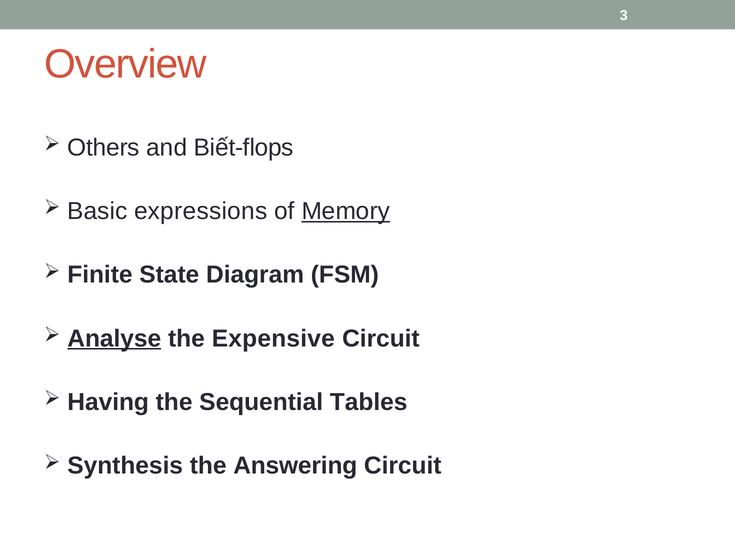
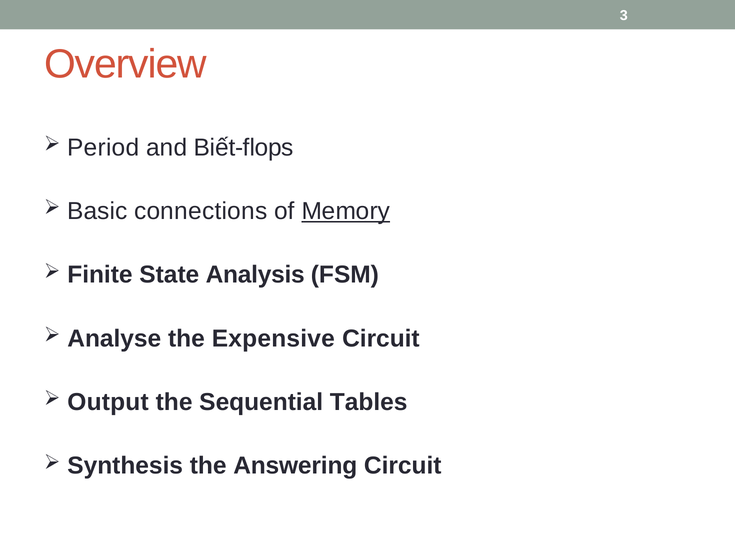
Others: Others -> Period
expressions: expressions -> connections
Diagram: Diagram -> Analysis
Analyse underline: present -> none
Having: Having -> Output
